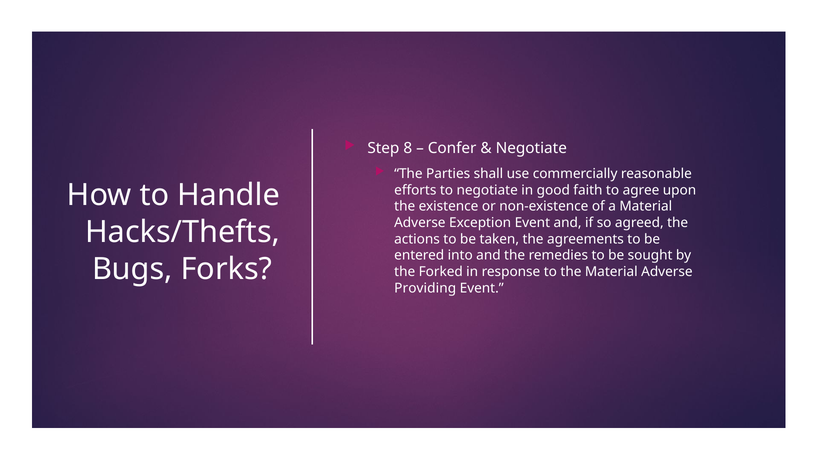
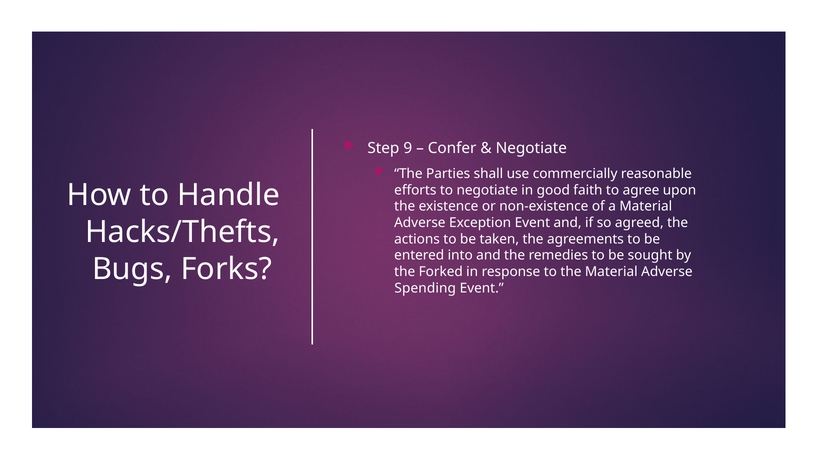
8: 8 -> 9
Providing: Providing -> Spending
